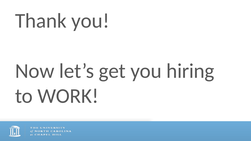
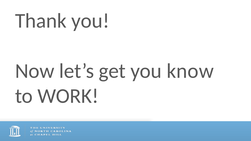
hiring: hiring -> know
